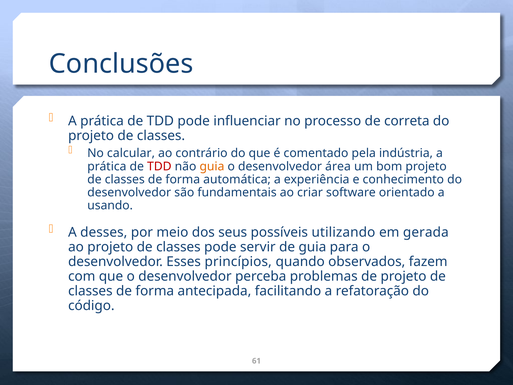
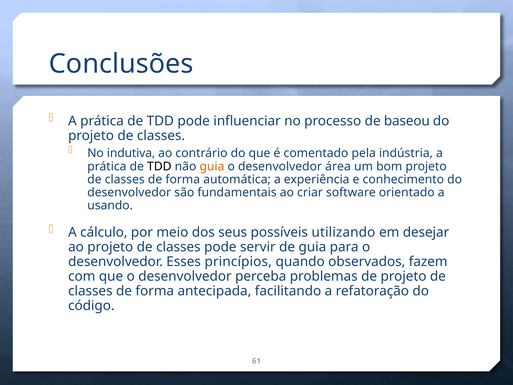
correta: correta -> baseou
calcular: calcular -> indutiva
TDD at (159, 166) colour: red -> black
desses: desses -> cálculo
gerada: gerada -> desejar
